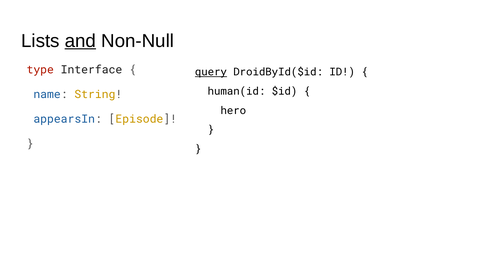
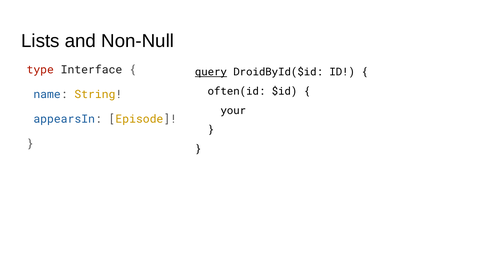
and underline: present -> none
human(id: human(id -> often(id
hero: hero -> your
